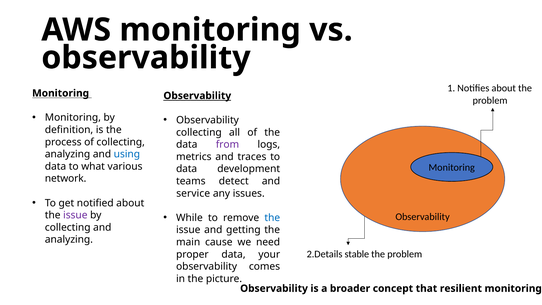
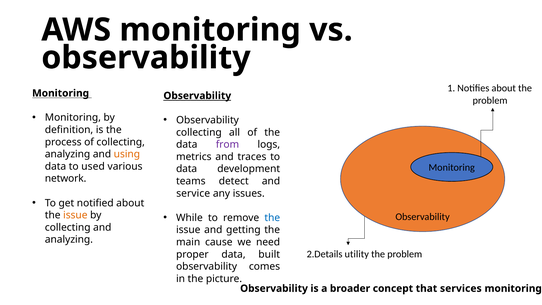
using colour: blue -> orange
what: what -> used
issue at (75, 215) colour: purple -> orange
stable: stable -> utility
your: your -> built
resilient: resilient -> services
